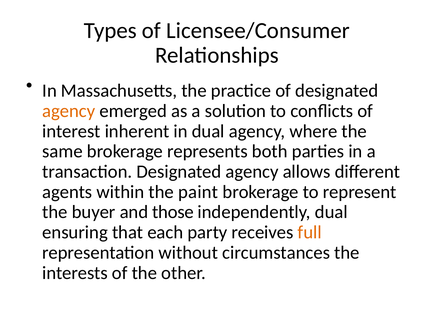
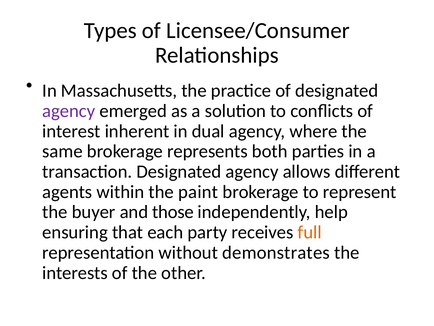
agency at (69, 111) colour: orange -> purple
independently dual: dual -> help
circumstances: circumstances -> demonstrates
